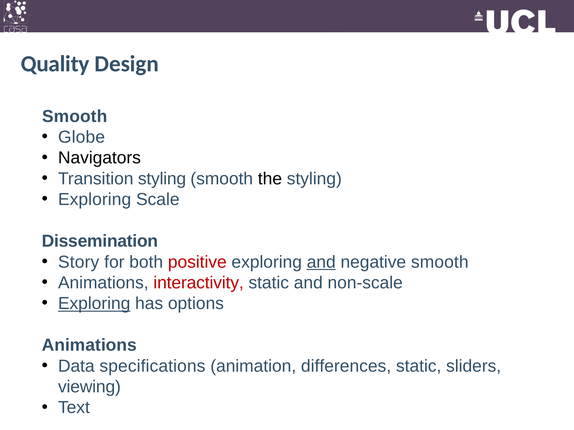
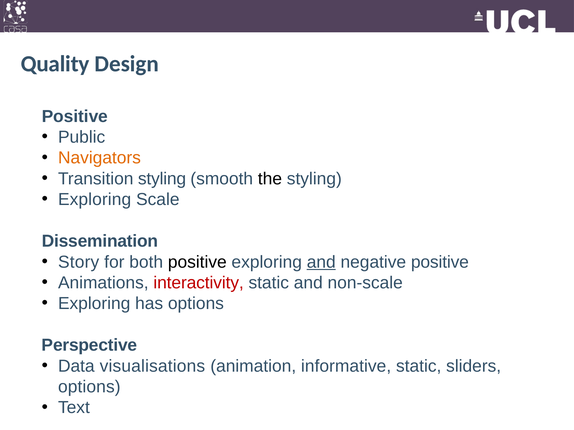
Smooth at (75, 116): Smooth -> Positive
Globe: Globe -> Public
Navigators colour: black -> orange
positive at (197, 262) colour: red -> black
negative smooth: smooth -> positive
Exploring at (94, 304) underline: present -> none
Animations at (89, 346): Animations -> Perspective
specifications: specifications -> visualisations
differences: differences -> informative
viewing at (89, 387): viewing -> options
